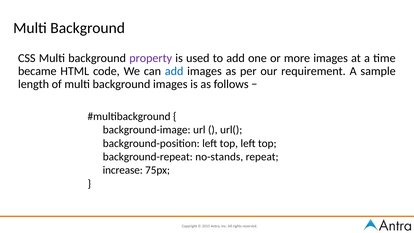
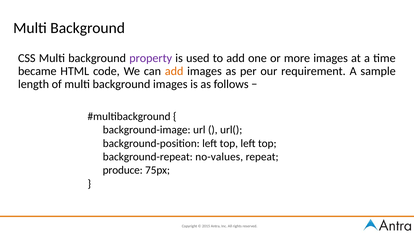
add at (174, 71) colour: blue -> orange
no-stands: no-stands -> no-values
increase: increase -> produce
